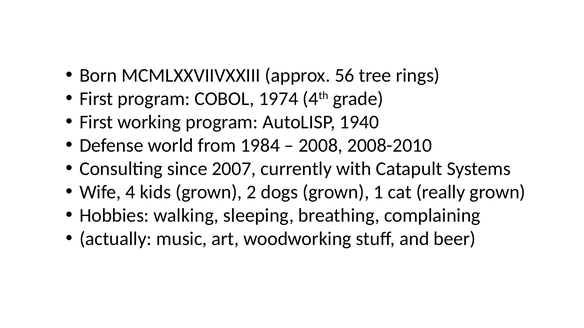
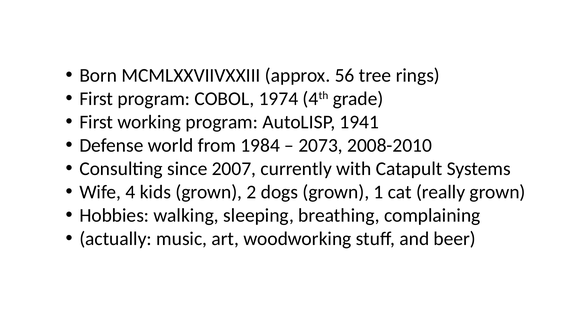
1940: 1940 -> 1941
2008: 2008 -> 2073
